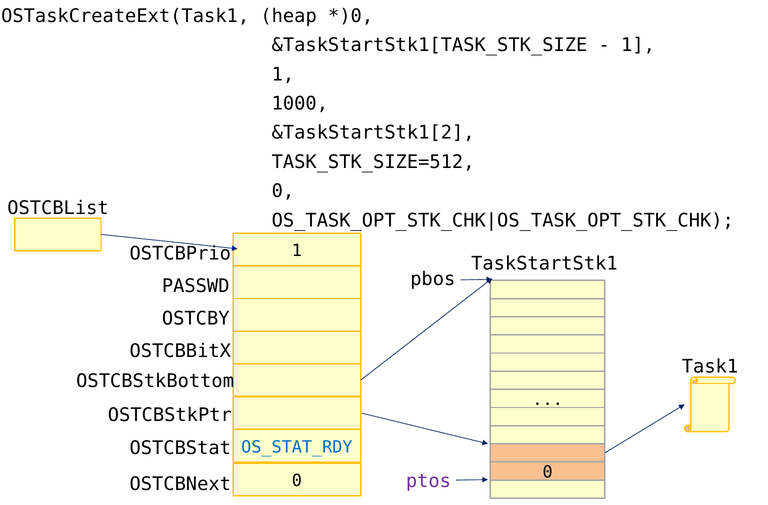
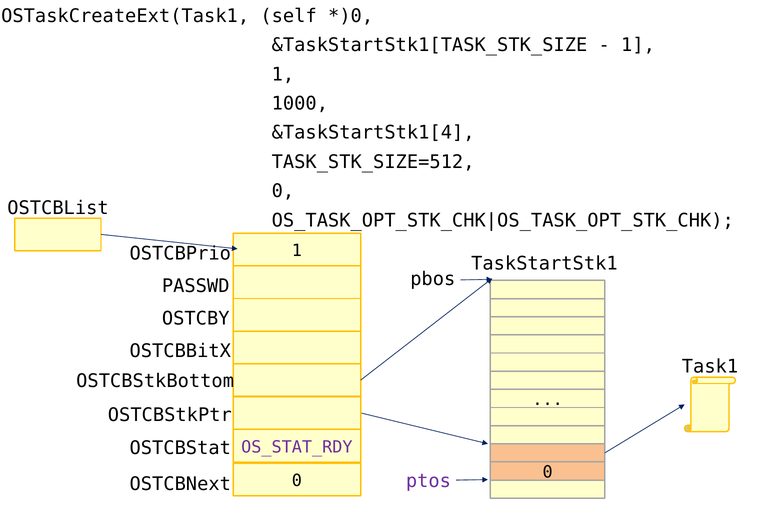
heap: heap -> self
&TaskStartStk1[2: &TaskStartStk1[2 -> &TaskStartStk1[4
OS_STAT_RDY colour: blue -> purple
